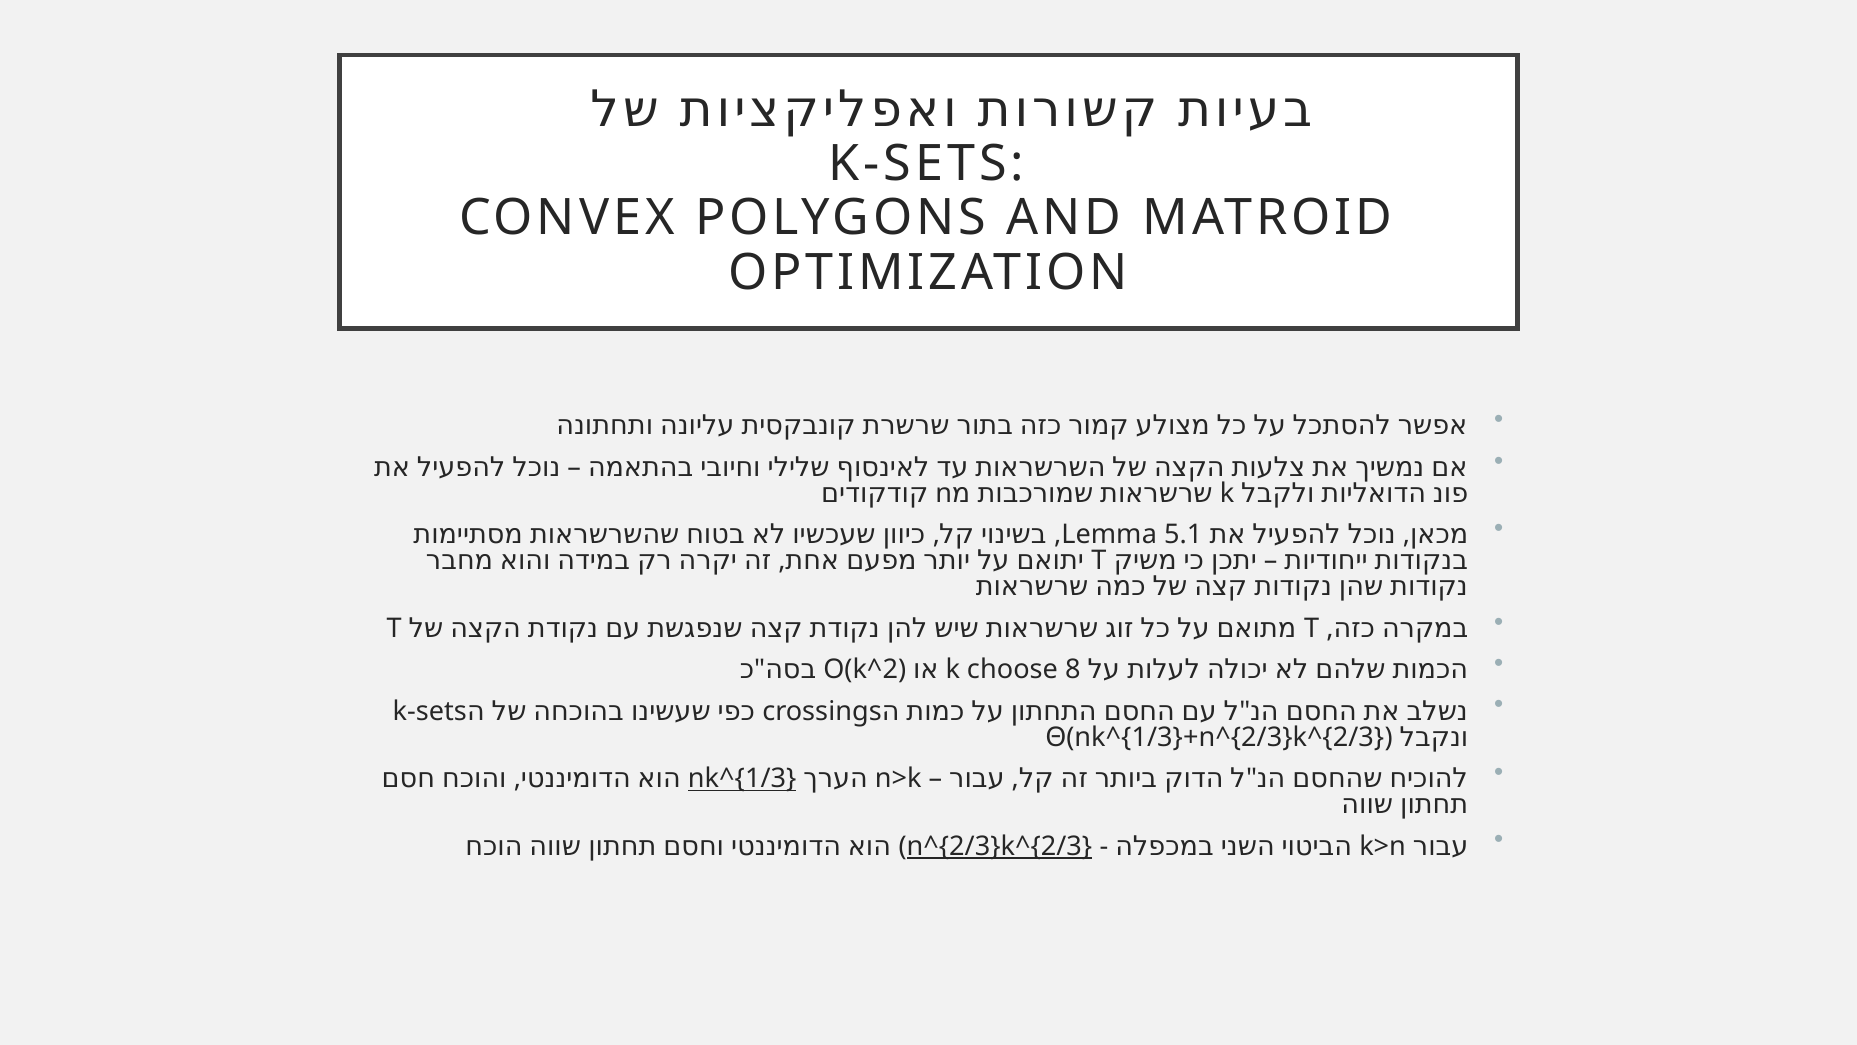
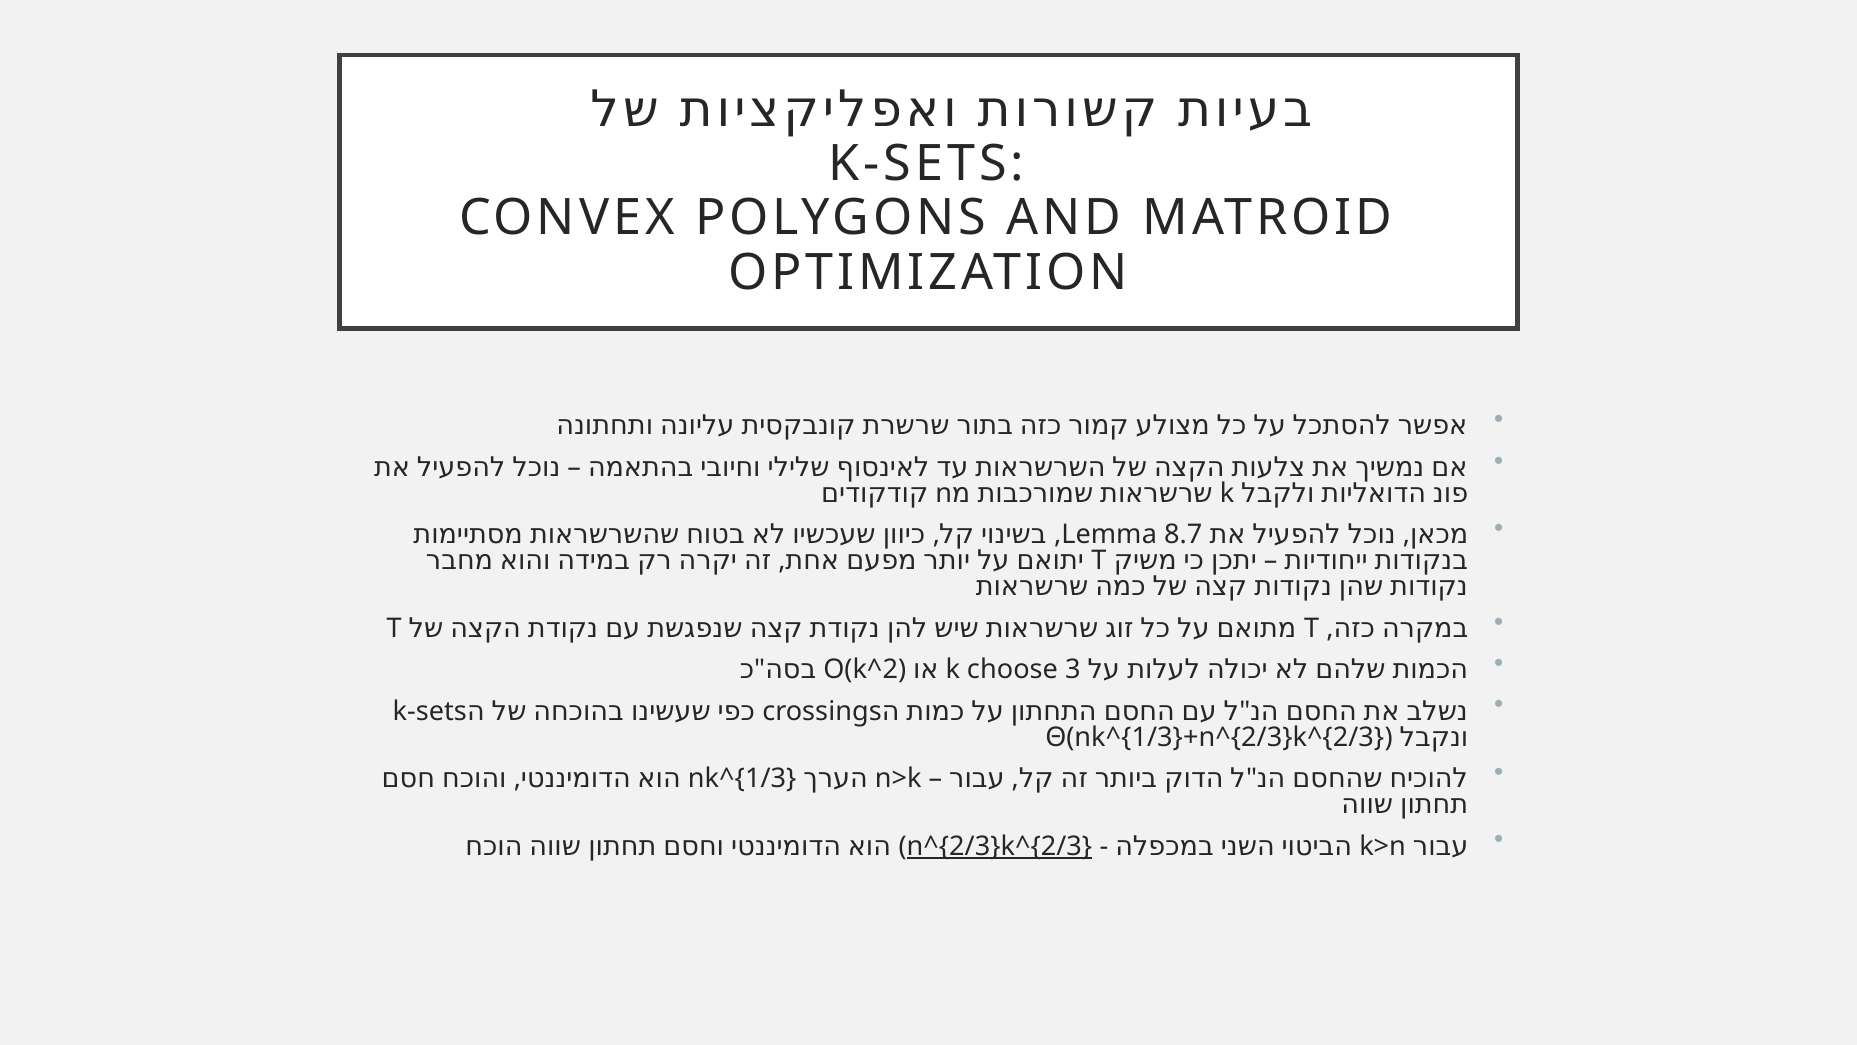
5.1: 5.1 -> 8.7
8: 8 -> 3
nk^{1/3 underline: present -> none
